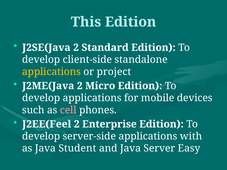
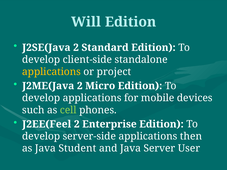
This: This -> Will
cell colour: pink -> light green
with: with -> then
Easy: Easy -> User
